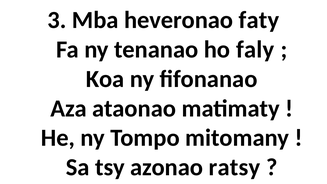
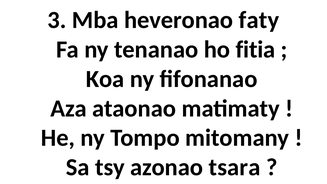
faly: faly -> fitia
ratsy: ratsy -> tsara
